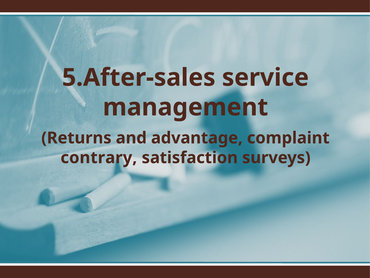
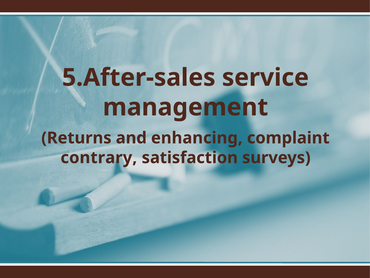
advantage: advantage -> enhancing
